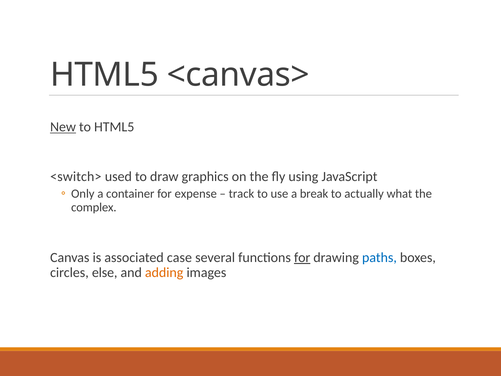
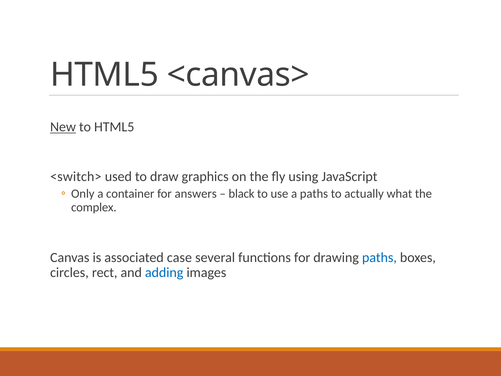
expense: expense -> answers
track: track -> black
a break: break -> paths
for at (302, 257) underline: present -> none
else: else -> rect
adding colour: orange -> blue
